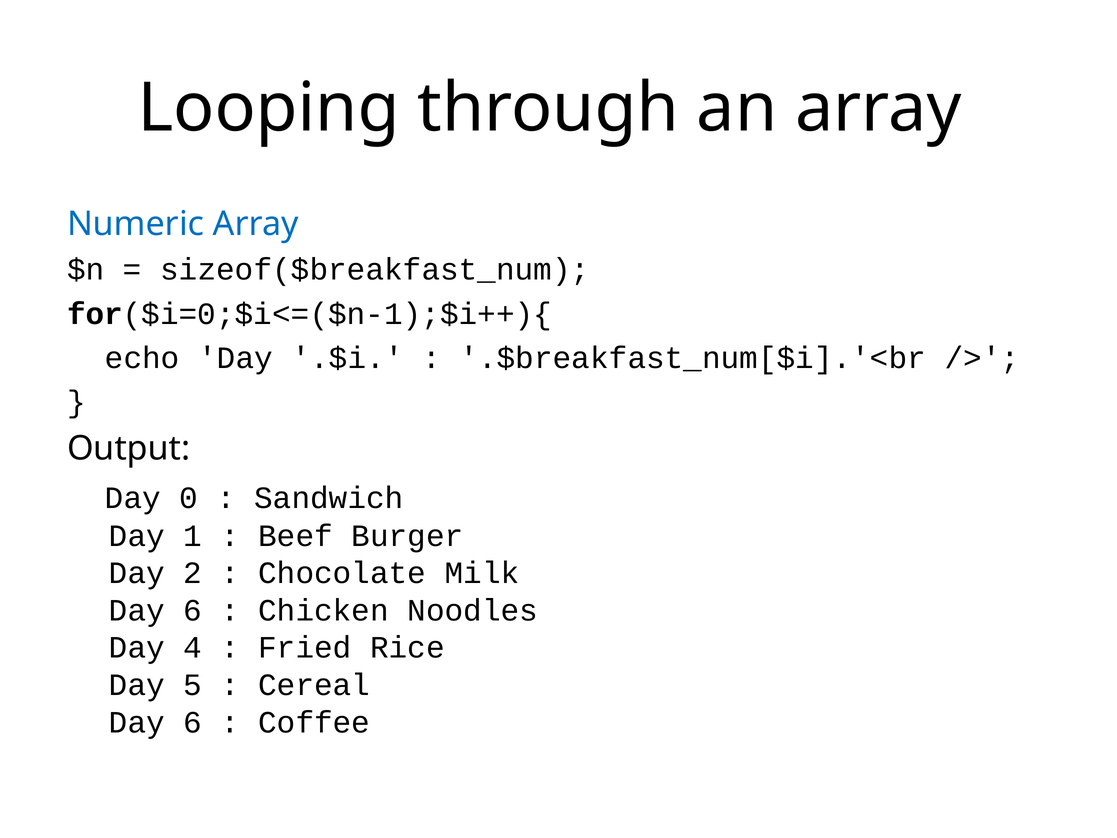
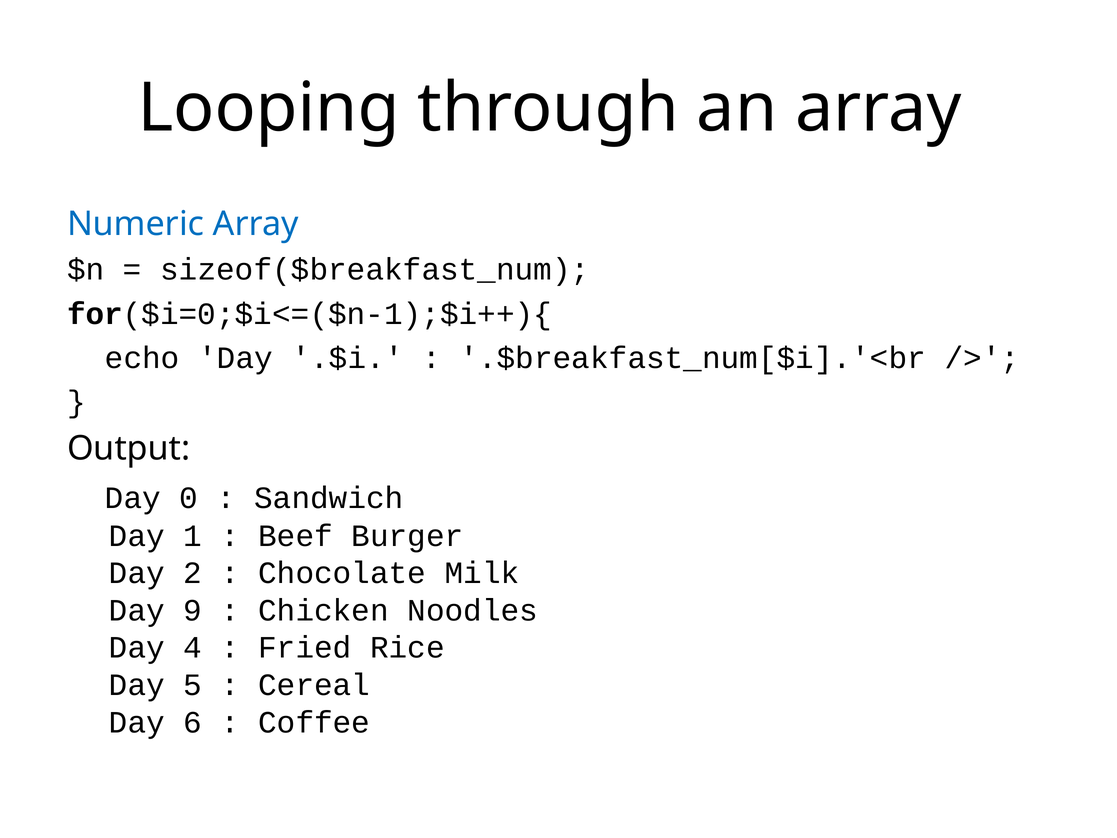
6 at (193, 610): 6 -> 9
